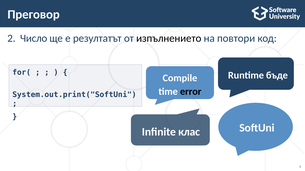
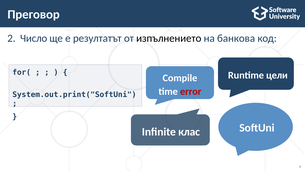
повтори: повтори -> банкова
бъде: бъде -> цели
error colour: black -> red
